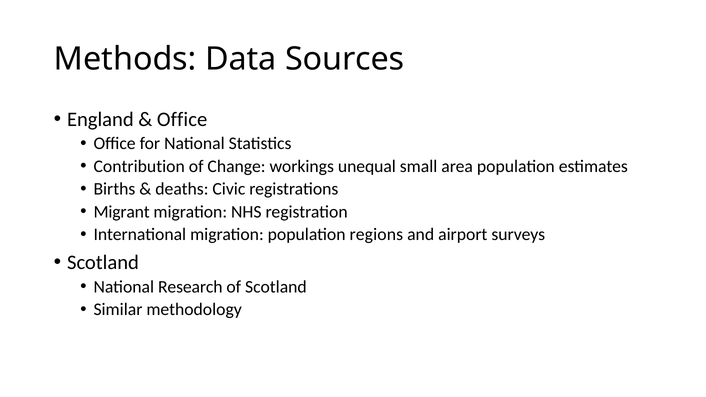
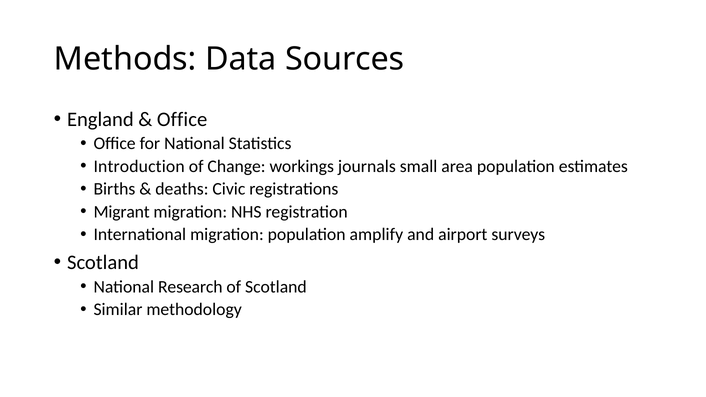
Contribution: Contribution -> Introduction
unequal: unequal -> journals
regions: regions -> amplify
